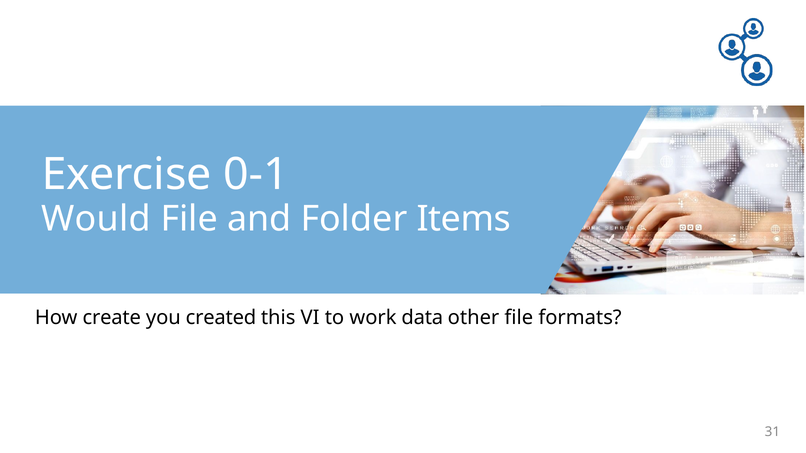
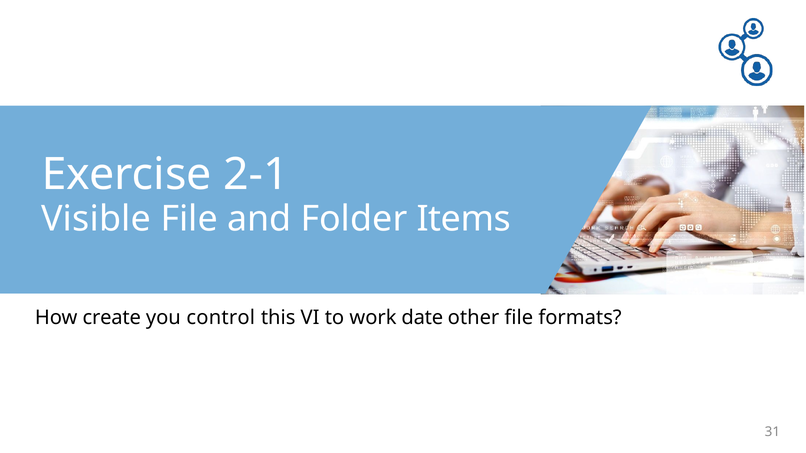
0-1: 0-1 -> 2-1
Would: Would -> Visible
created: created -> control
data: data -> date
